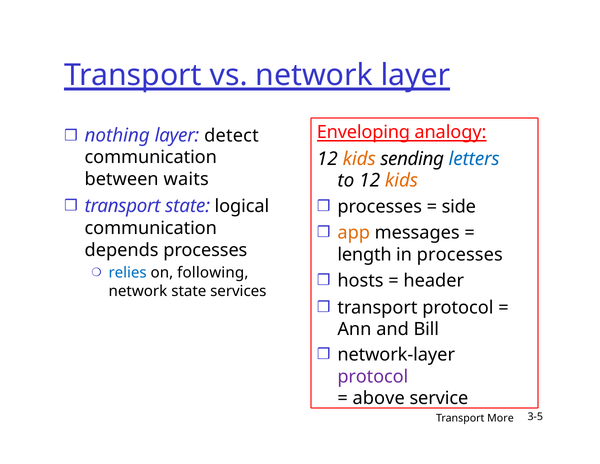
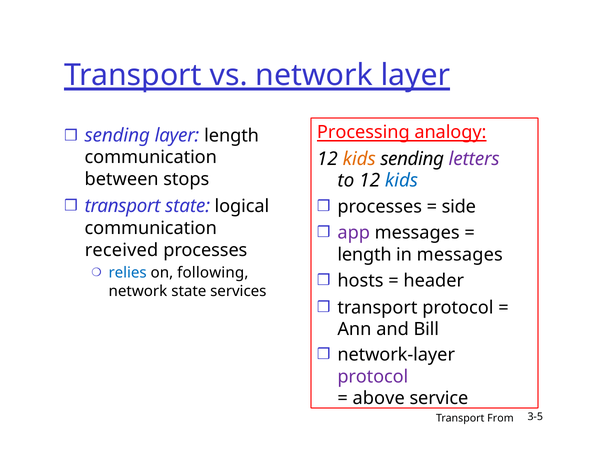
Enveloping: Enveloping -> Processing
nothing at (117, 135): nothing -> sending
layer detect: detect -> length
letters colour: blue -> purple
waits: waits -> stops
kids at (402, 181) colour: orange -> blue
app colour: orange -> purple
depends: depends -> received
in processes: processes -> messages
More: More -> From
